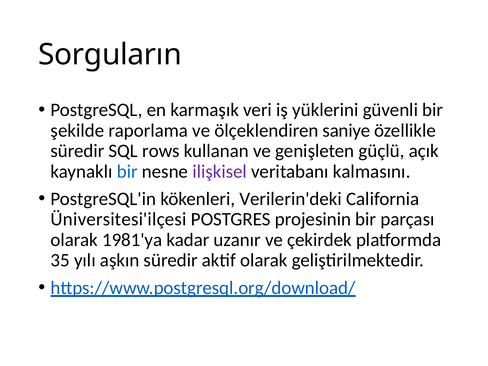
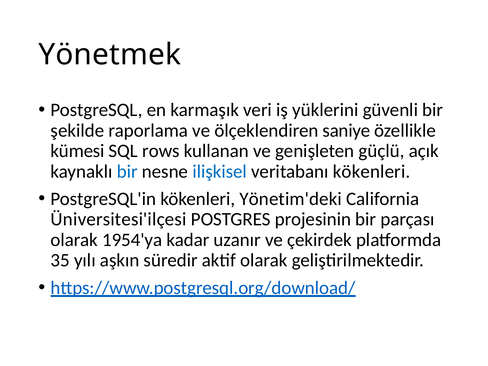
Sorguların: Sorguların -> Yönetmek
süredir at (77, 151): süredir -> kümesi
ilişkisel colour: purple -> blue
veritabanı kalmasını: kalmasını -> kökenleri
Verilerin'deki: Verilerin'deki -> Yönetim'deki
1981'ya: 1981'ya -> 1954'ya
